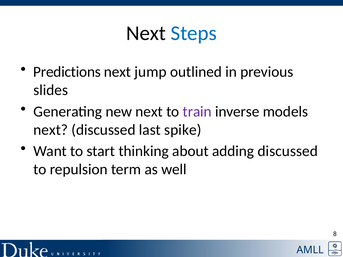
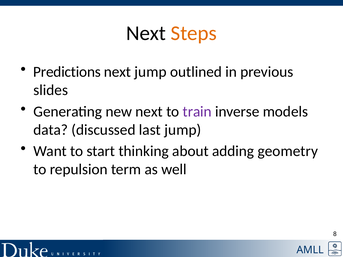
Steps colour: blue -> orange
next at (51, 130): next -> data
last spike: spike -> jump
adding discussed: discussed -> geometry
